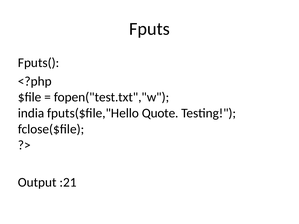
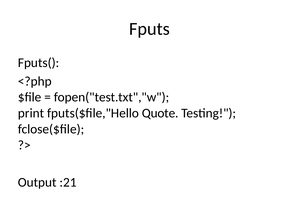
india: india -> print
